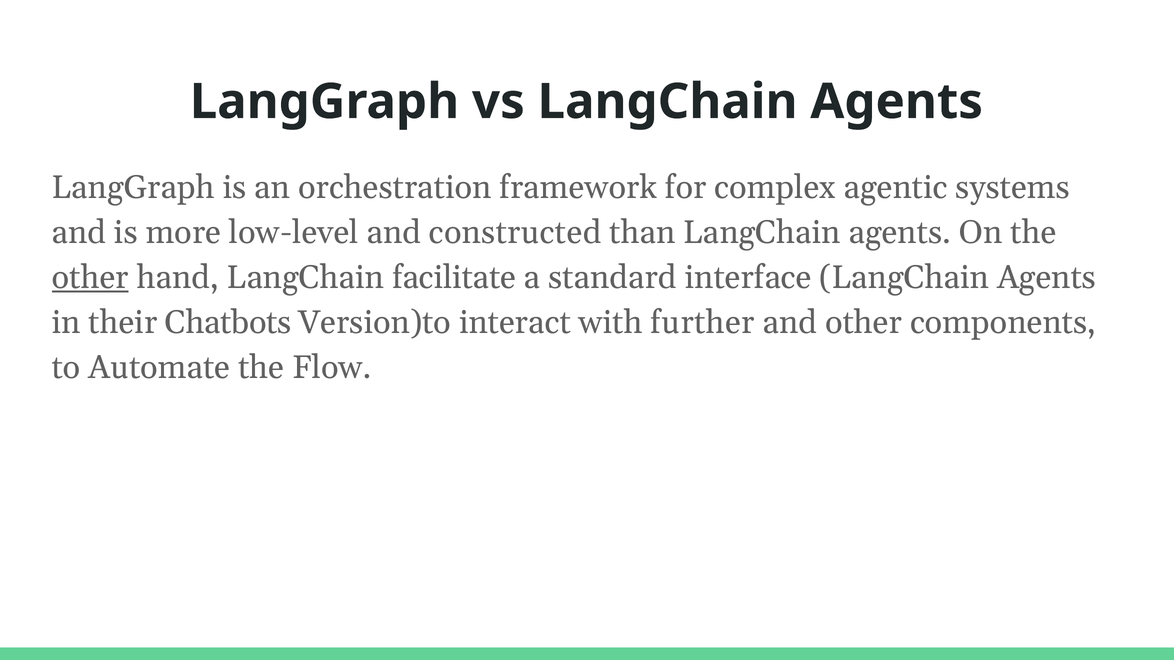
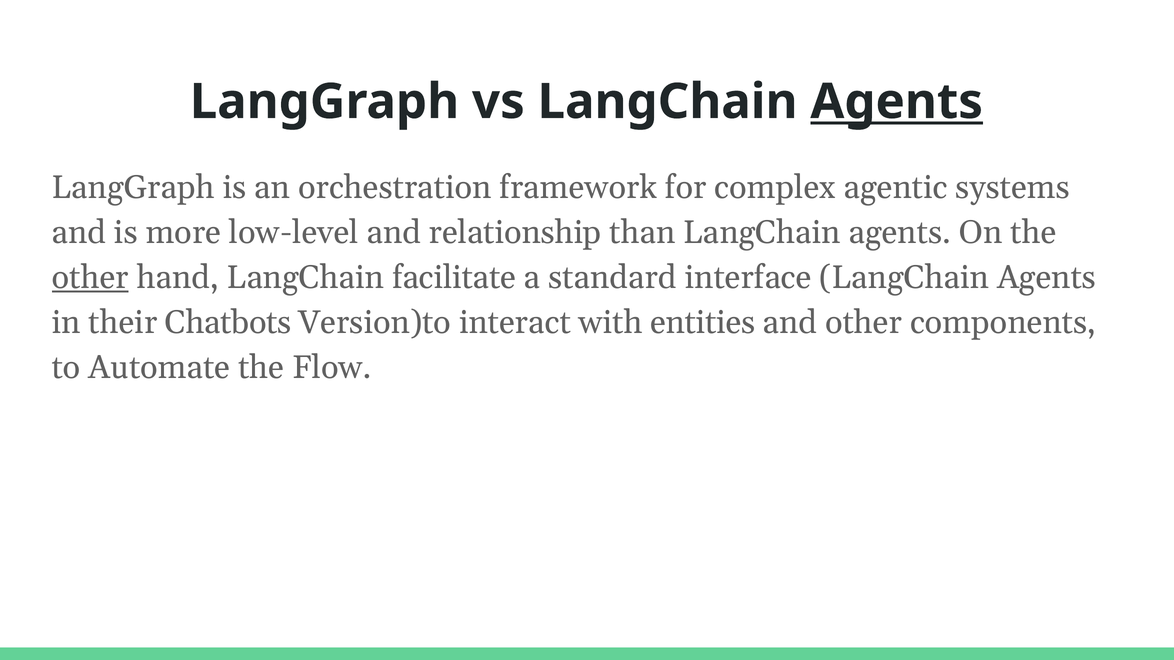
Agents at (897, 102) underline: none -> present
constructed: constructed -> relationship
further: further -> entities
